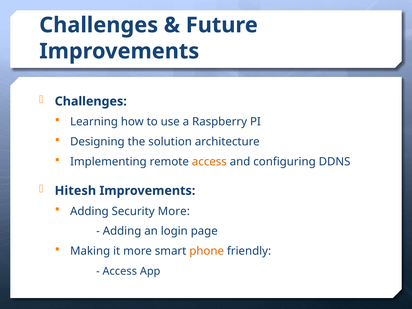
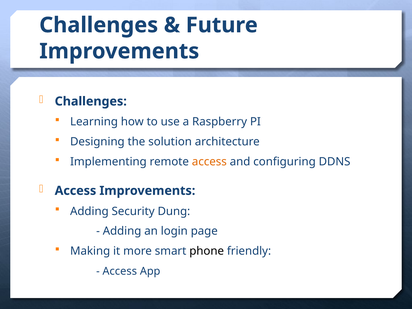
Hitesh at (75, 191): Hitesh -> Access
Security More: More -> Dung
phone colour: orange -> black
